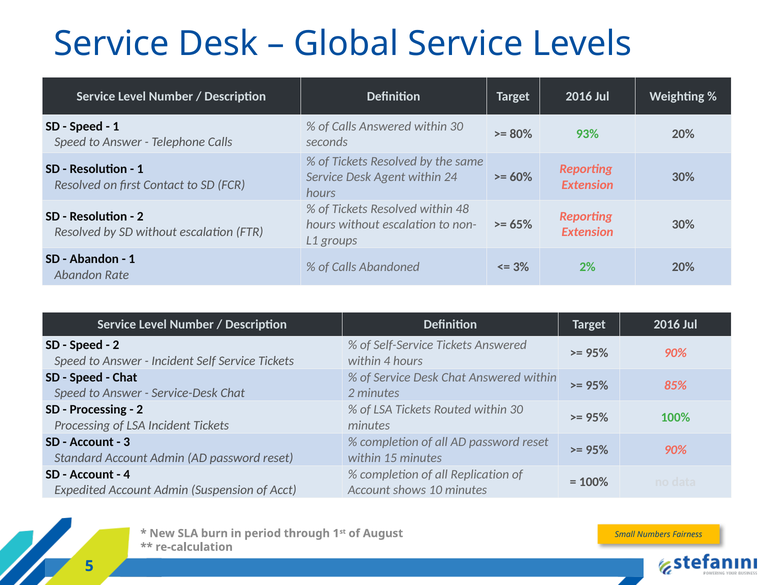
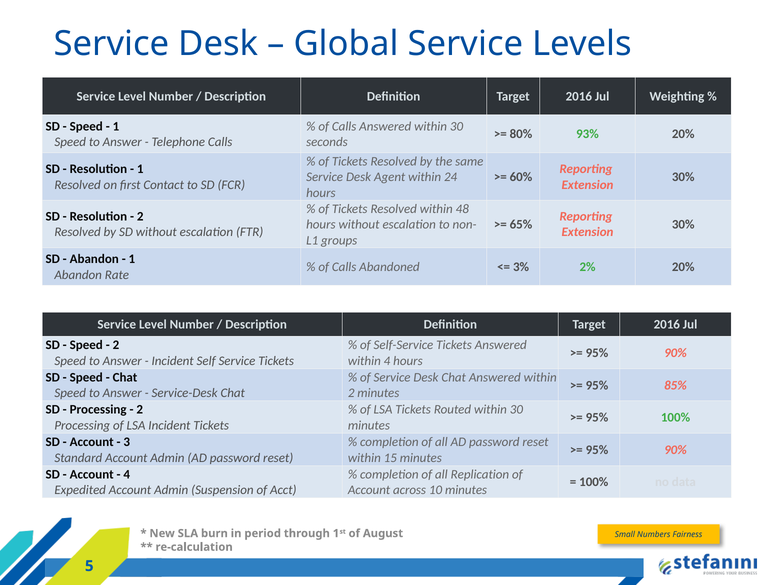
shows: shows -> across
